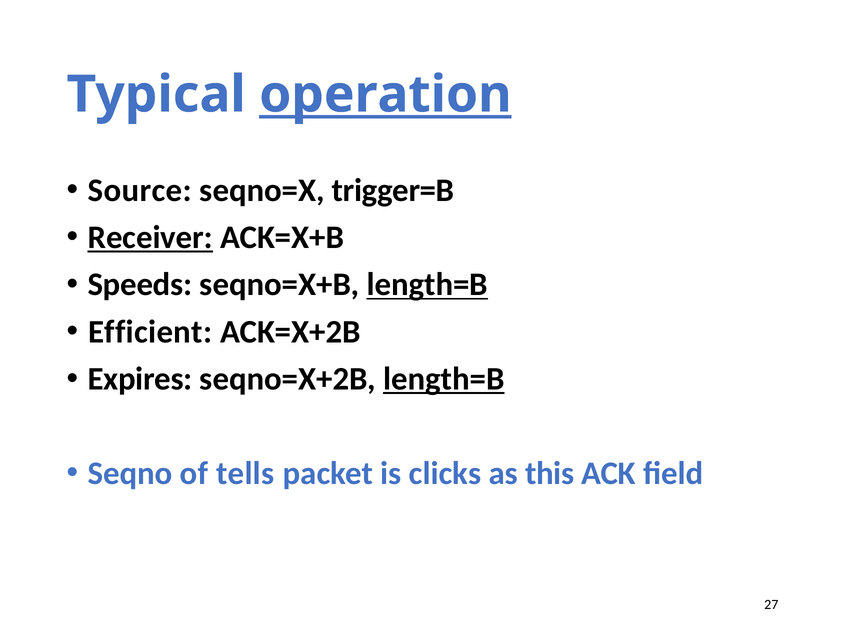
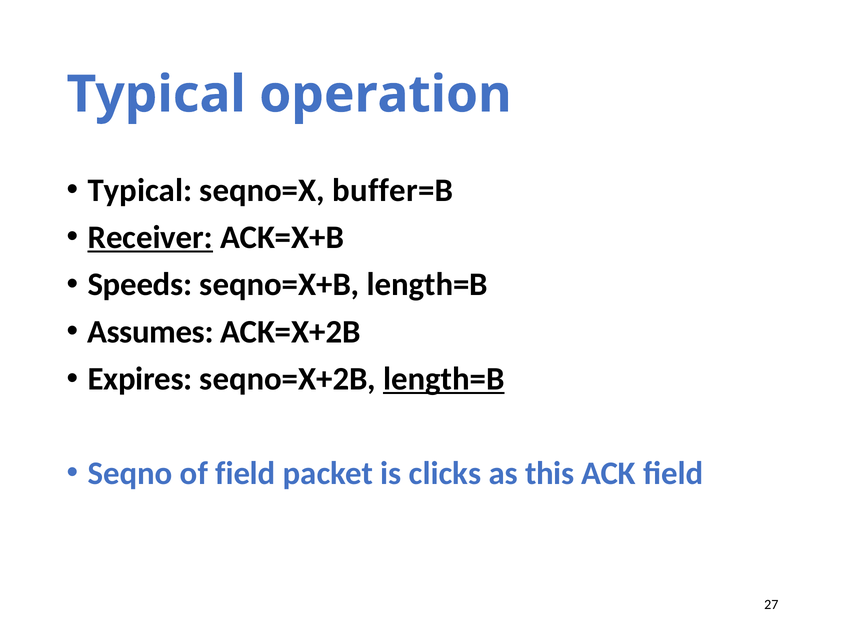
operation underline: present -> none
Source at (140, 190): Source -> Typical
trigger=B: trigger=B -> buffer=B
length=B at (427, 285) underline: present -> none
Efficient: Efficient -> Assumes
of tells: tells -> field
